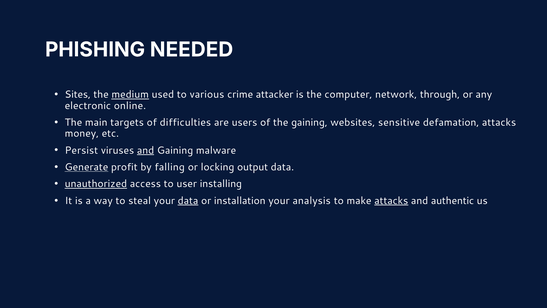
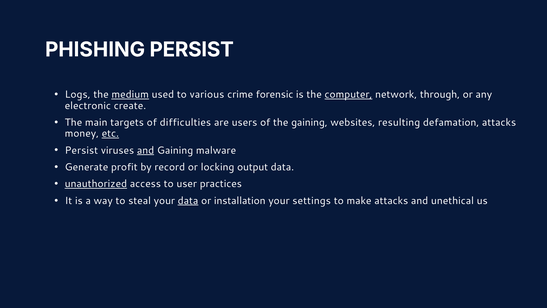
PHISHING NEEDED: NEEDED -> PERSIST
Sites: Sites -> Logs
attacker: attacker -> forensic
computer underline: none -> present
online: online -> create
sensitive: sensitive -> resulting
etc underline: none -> present
Generate underline: present -> none
falling: falling -> record
installing: installing -> practices
analysis: analysis -> settings
attacks at (391, 200) underline: present -> none
authentic: authentic -> unethical
